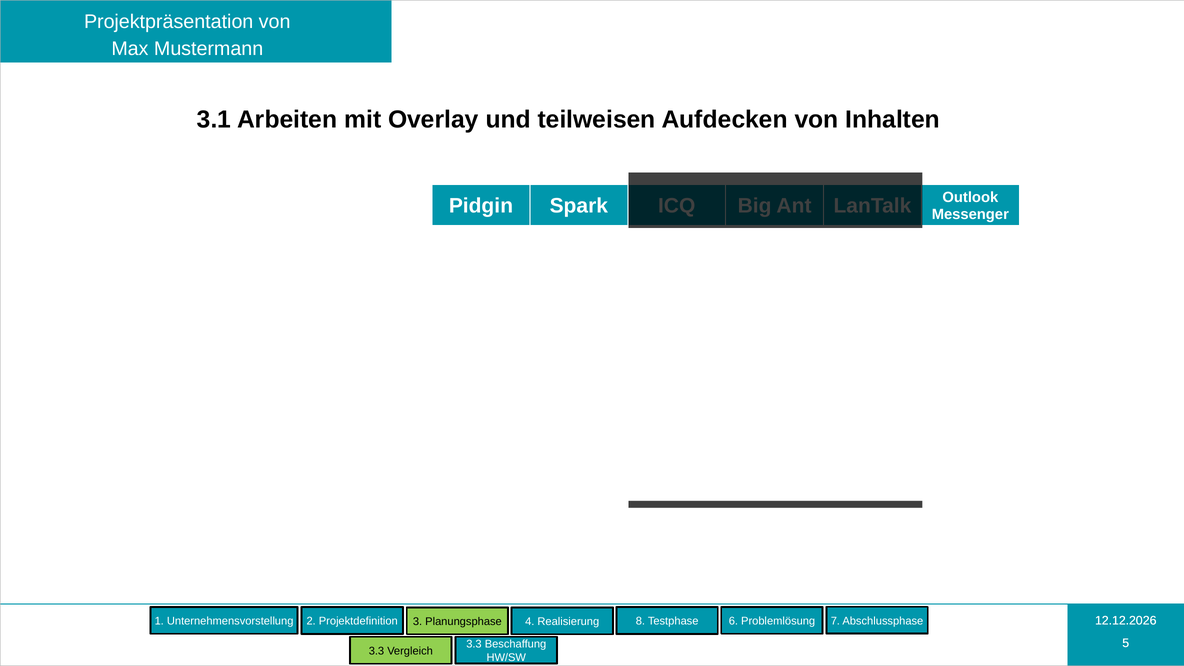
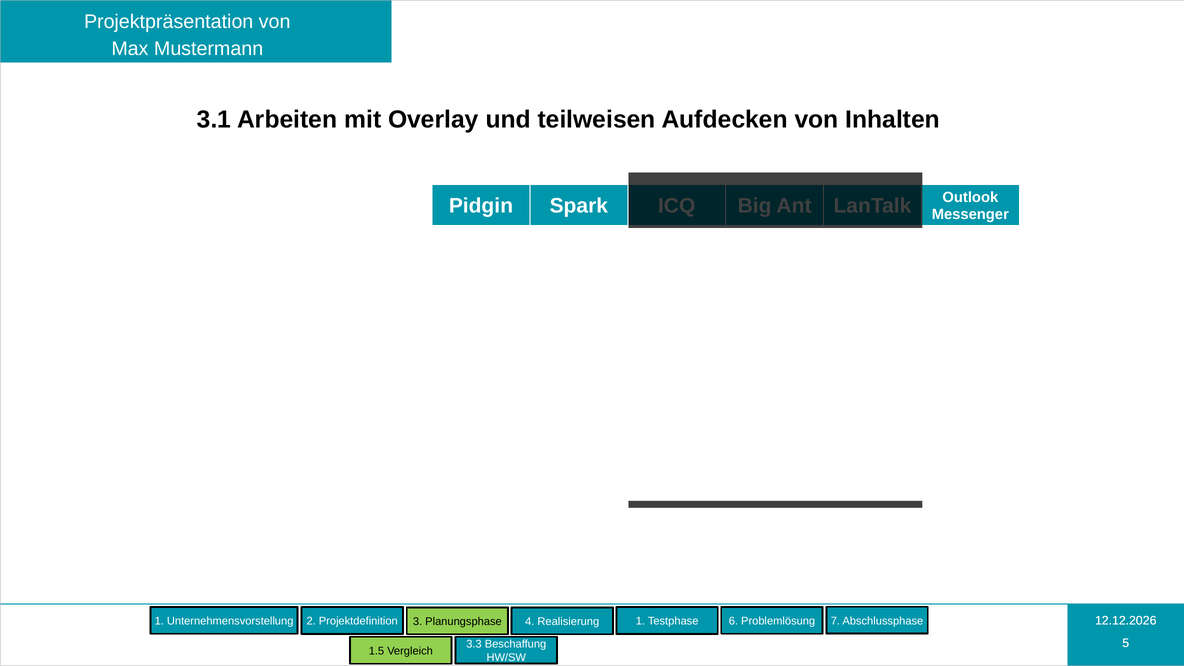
Realisierung 8: 8 -> 1
3.3 at (376, 651): 3.3 -> 1.5
